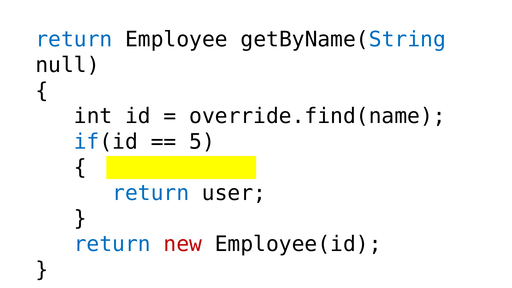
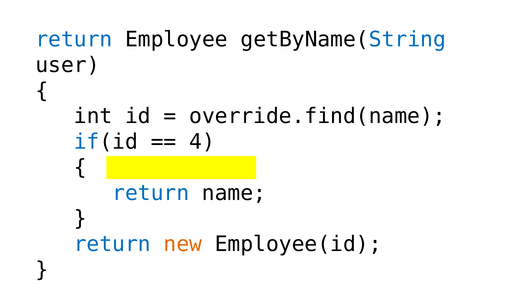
null: null -> user
5: 5 -> 4
user: user -> name
new colour: red -> orange
